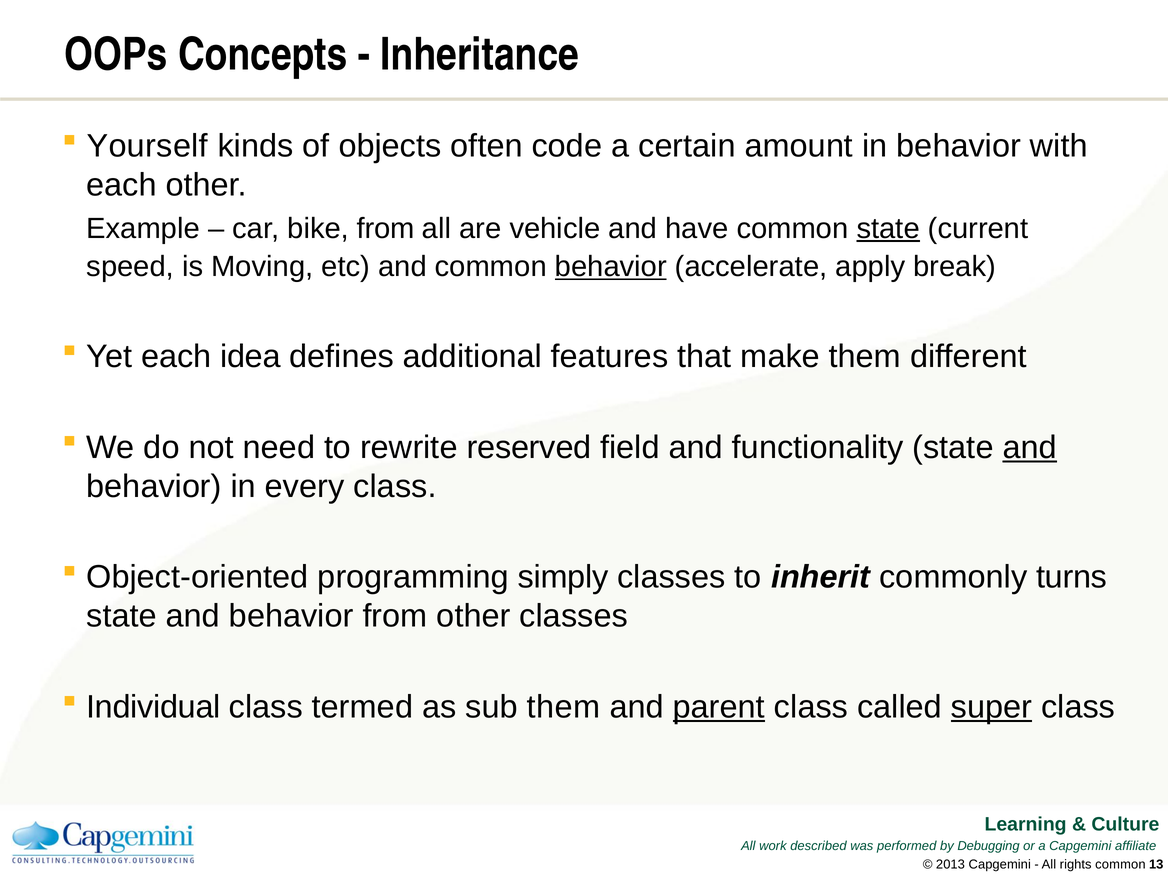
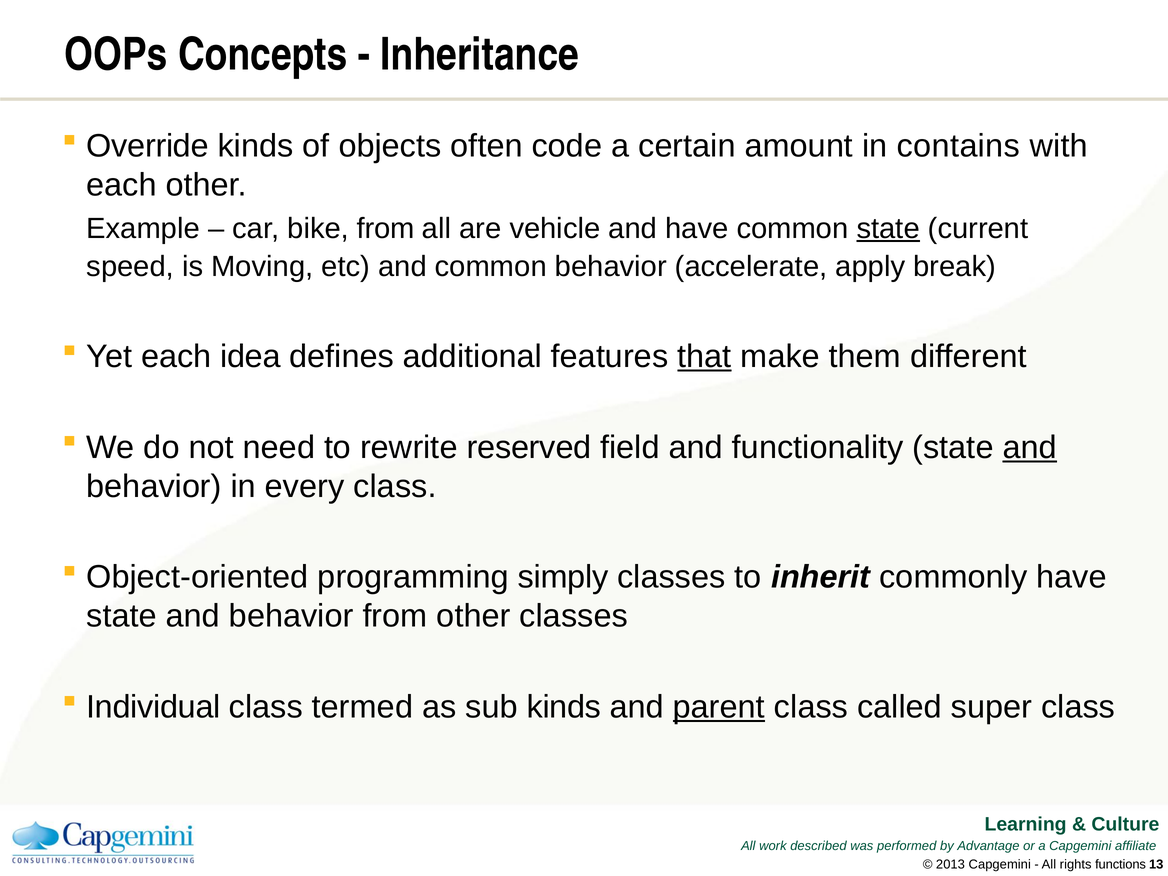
Yourself: Yourself -> Override
in behavior: behavior -> contains
behavior at (611, 267) underline: present -> none
that underline: none -> present
commonly turns: turns -> have
sub them: them -> kinds
super underline: present -> none
Debugging: Debugging -> Advantage
rights common: common -> functions
